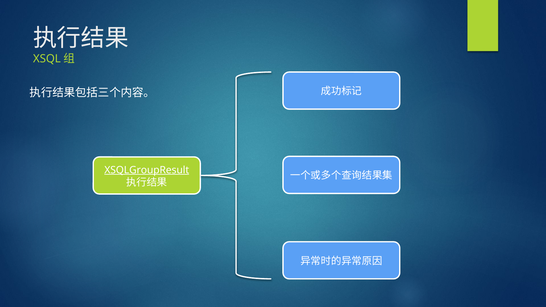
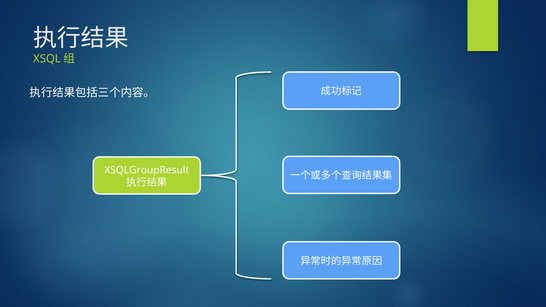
XSQLGroupResult underline: present -> none
